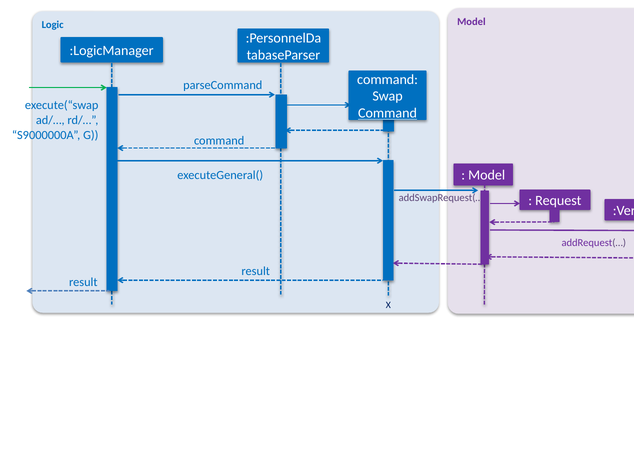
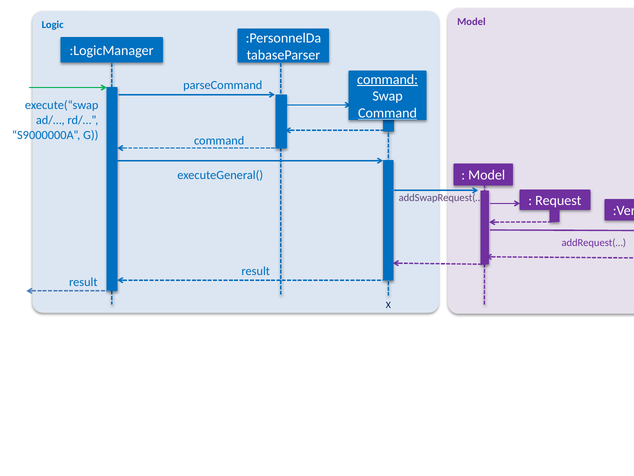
command at (388, 79) underline: none -> present
